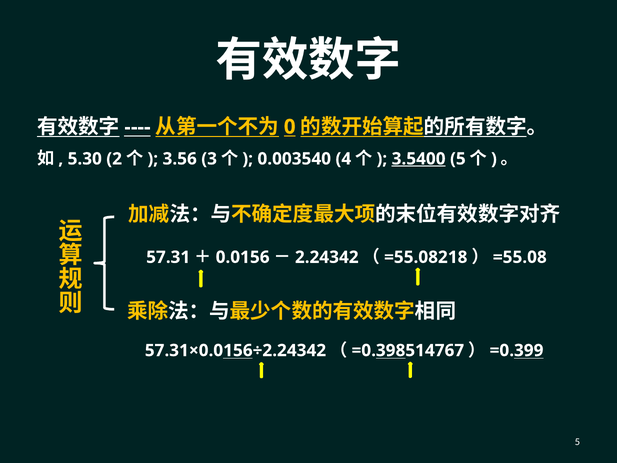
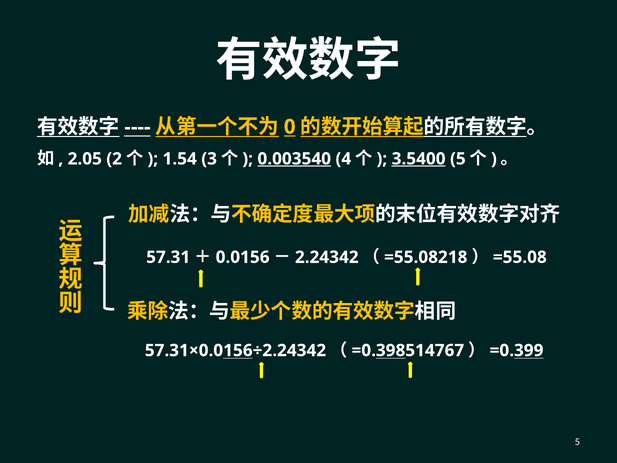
5.30: 5.30 -> 2.05
3.56: 3.56 -> 1.54
0.003540 underline: none -> present
